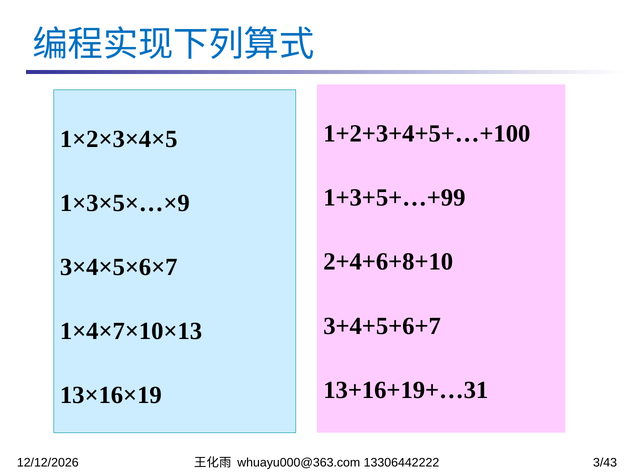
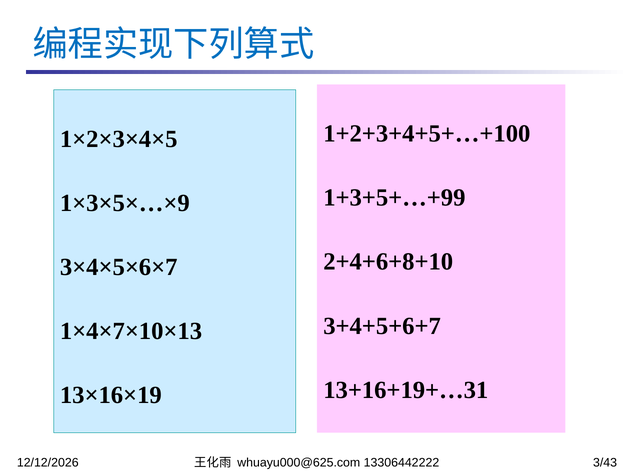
whuayu000@363.com: whuayu000@363.com -> whuayu000@625.com
